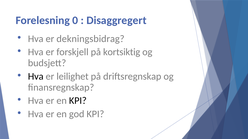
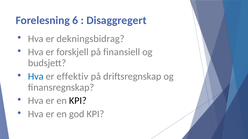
0: 0 -> 6
kortsiktig: kortsiktig -> finansiell
Hva at (36, 77) colour: black -> blue
leilighet: leilighet -> effektiv
